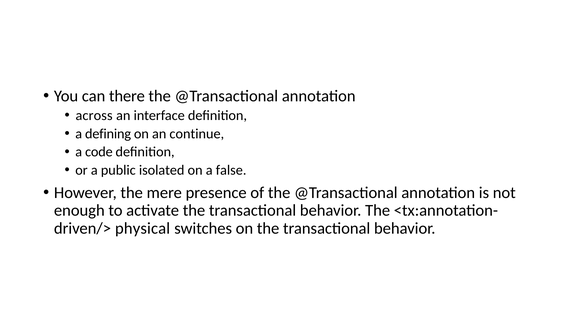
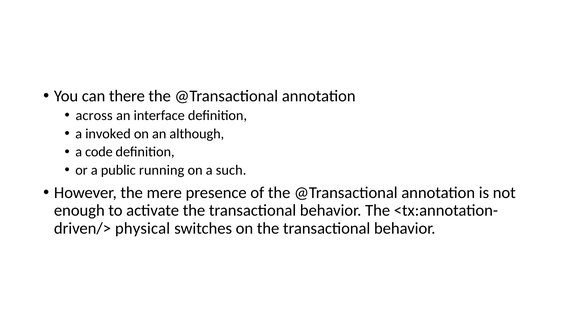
defining: defining -> invoked
continue: continue -> although
isolated: isolated -> running
false: false -> such
